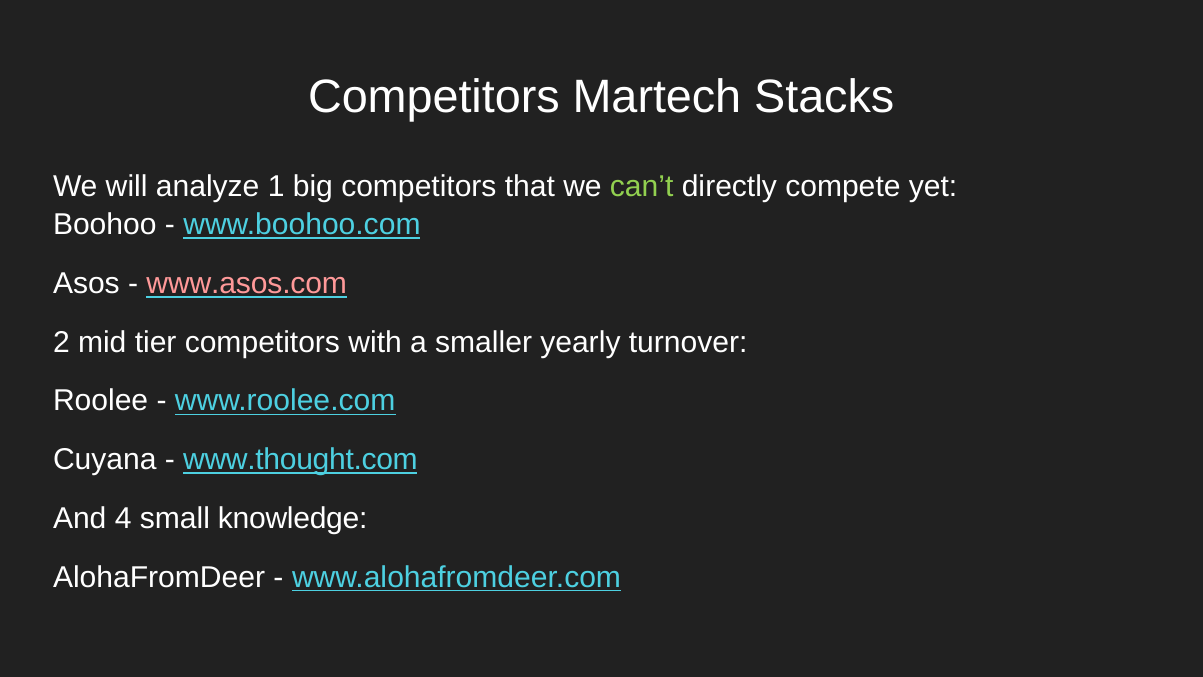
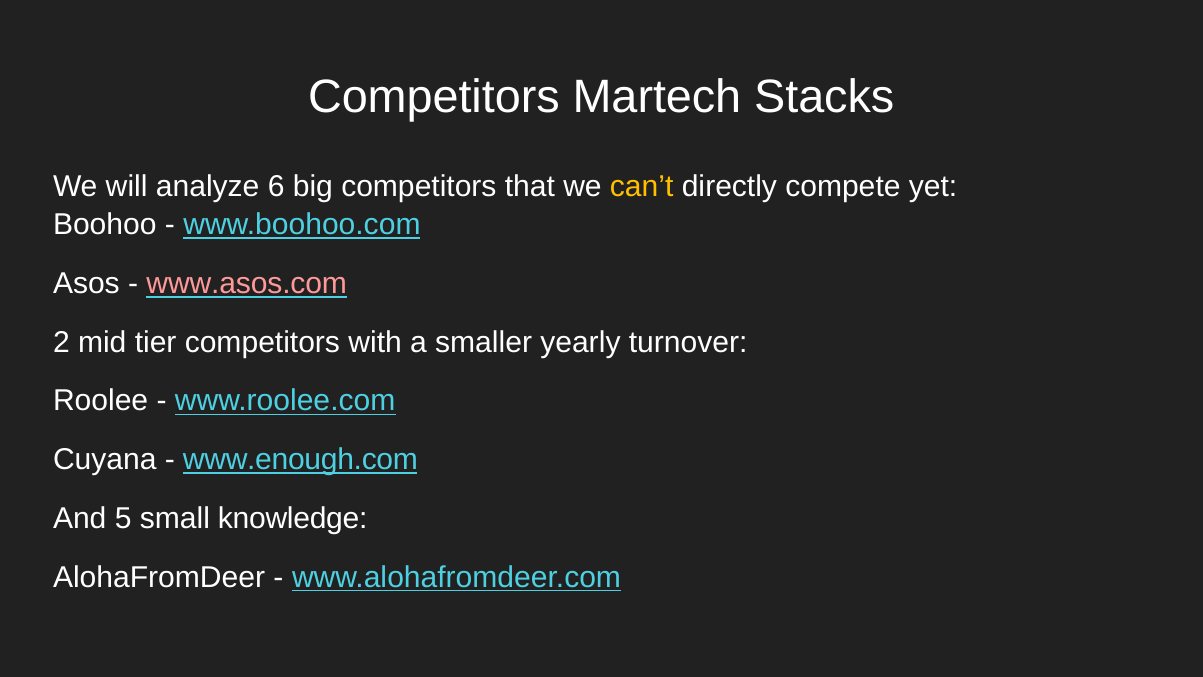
1: 1 -> 6
can’t colour: light green -> yellow
www.thought.com: www.thought.com -> www.enough.com
4: 4 -> 5
